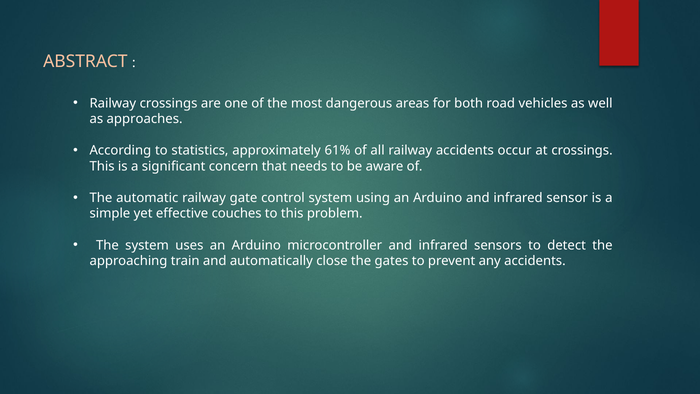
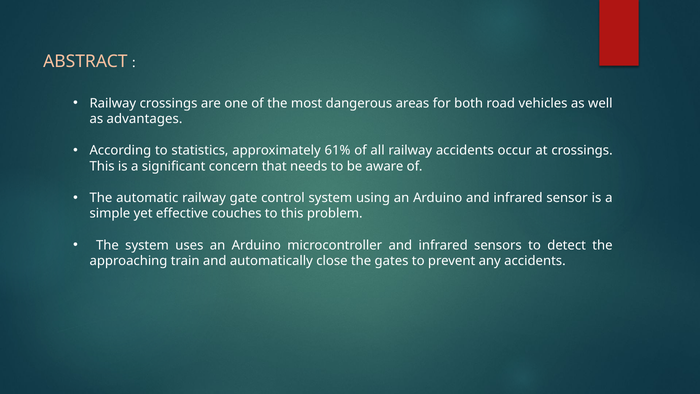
approaches: approaches -> advantages
